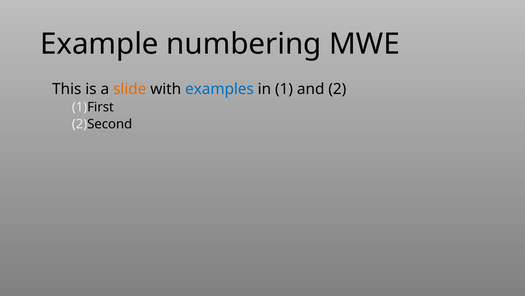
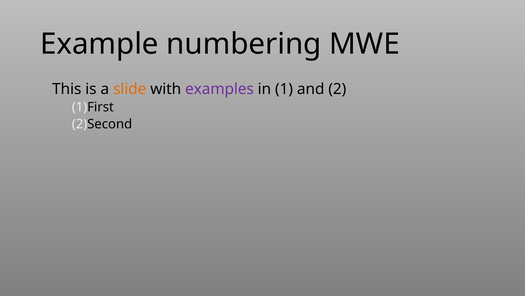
examples colour: blue -> purple
